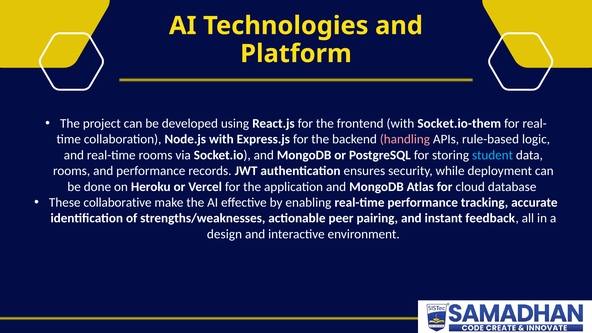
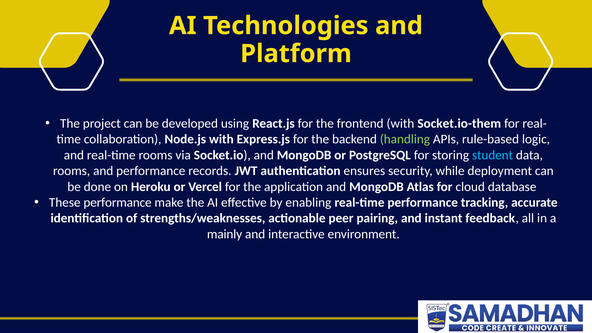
handling colour: pink -> light green
These collaborative: collaborative -> performance
design: design -> mainly
